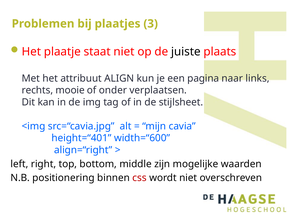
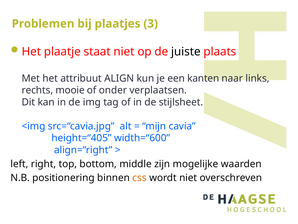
pagina: pagina -> kanten
height=“401: height=“401 -> height=“405
css colour: red -> orange
